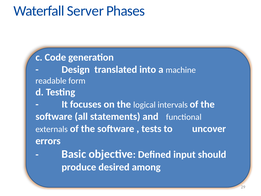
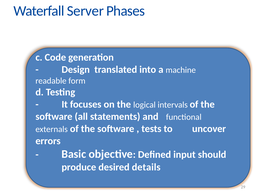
among: among -> details
